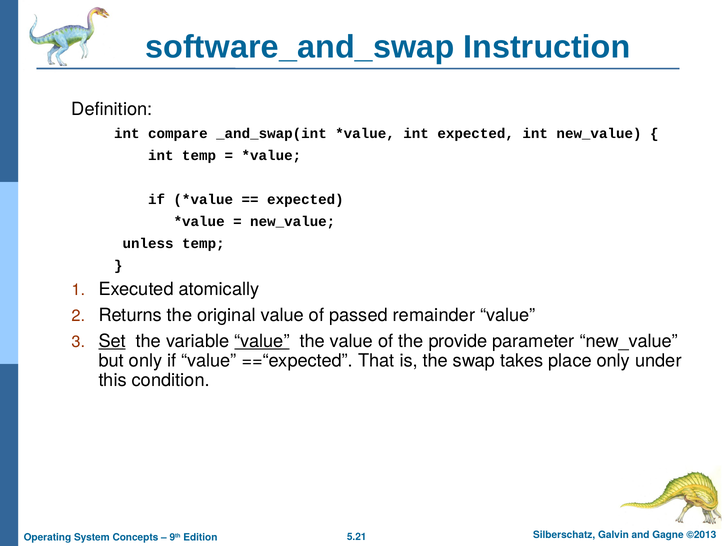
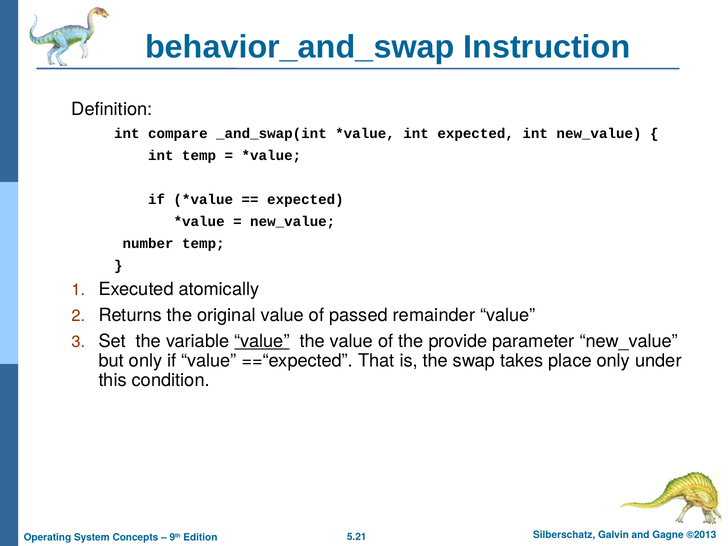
software_and_swap: software_and_swap -> behavior_and_swap
unless: unless -> number
Set underline: present -> none
